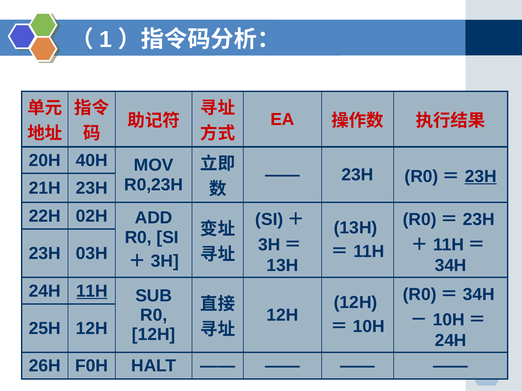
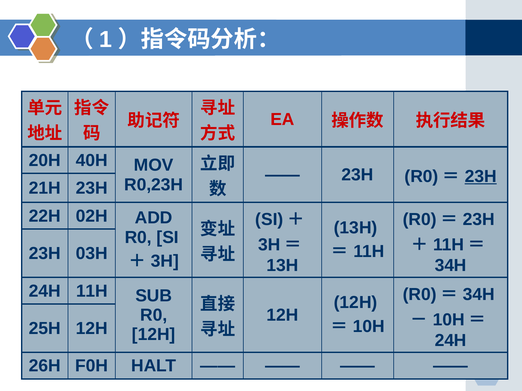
11H at (92, 291) underline: present -> none
